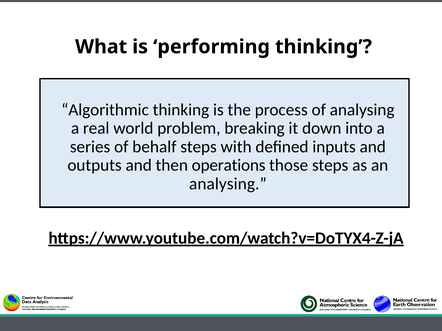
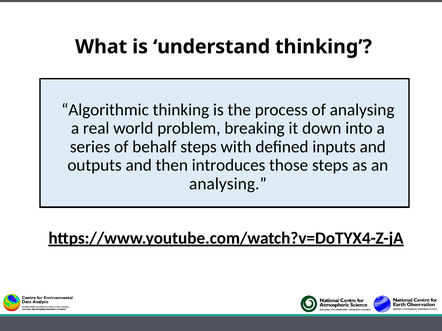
performing: performing -> understand
operations: operations -> introduces
